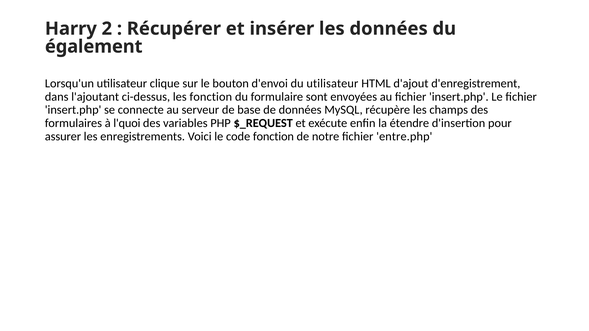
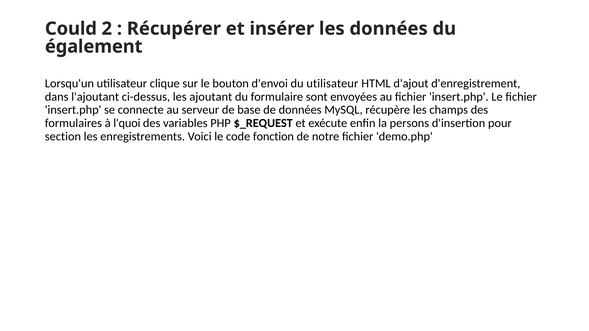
Harry: Harry -> Could
les fonction: fonction -> ajoutant
étendre: étendre -> persons
assurer: assurer -> section
entre.php: entre.php -> demo.php
